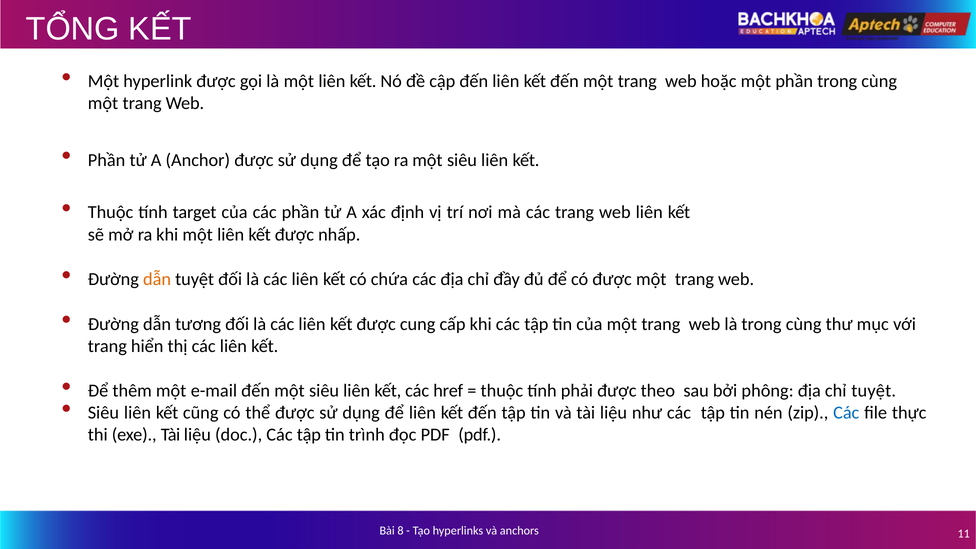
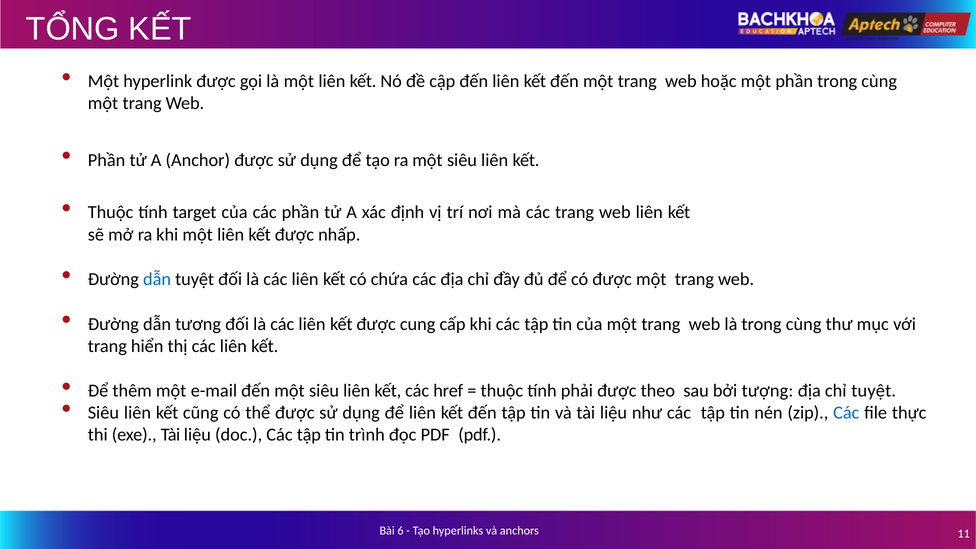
dẫn at (157, 279) colour: orange -> blue
phông: phông -> tượng
8: 8 -> 6
